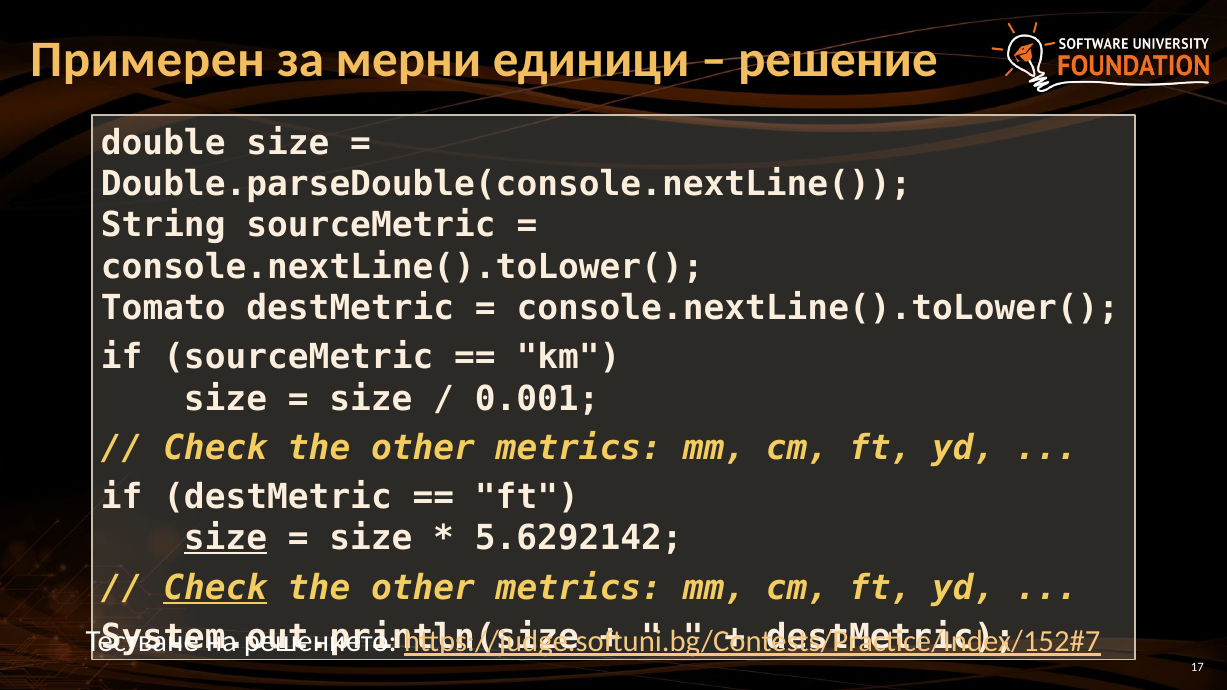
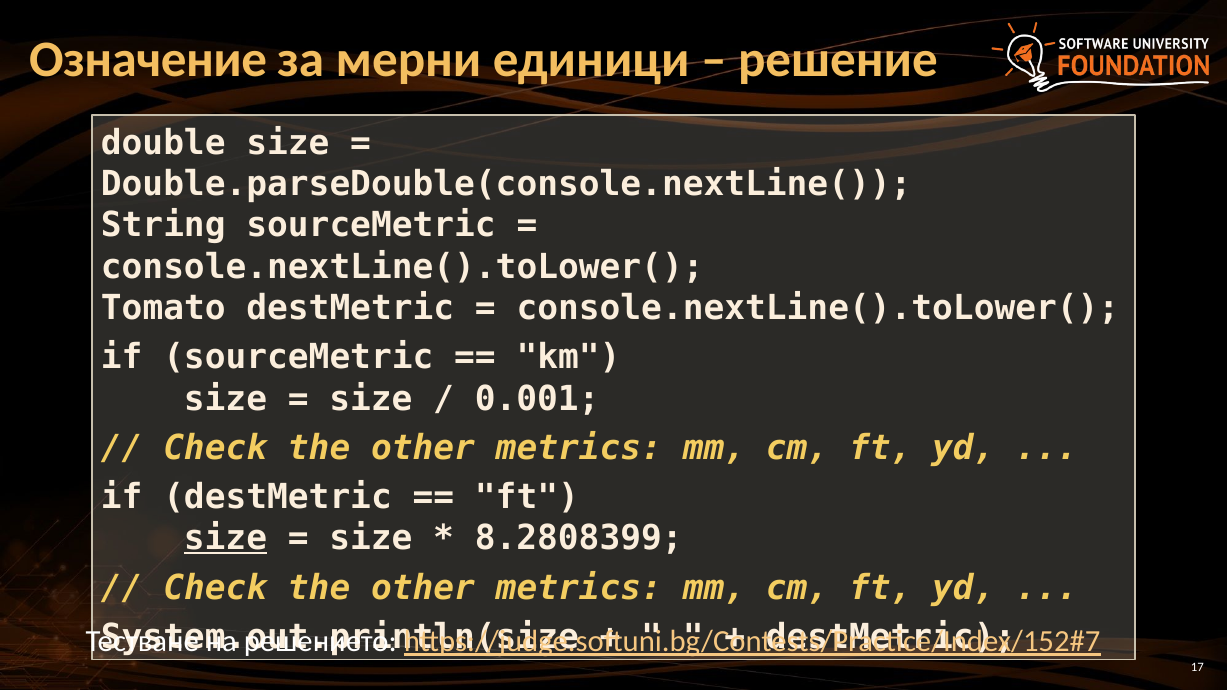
Примерен: Примерен -> Означение
5.6292142: 5.6292142 -> 8.2808399
Check at (215, 588) underline: present -> none
